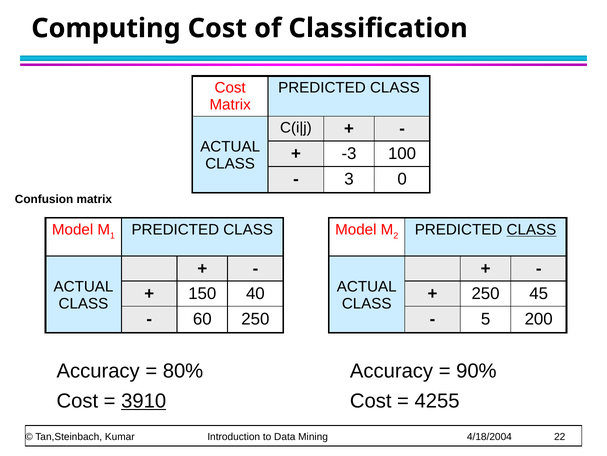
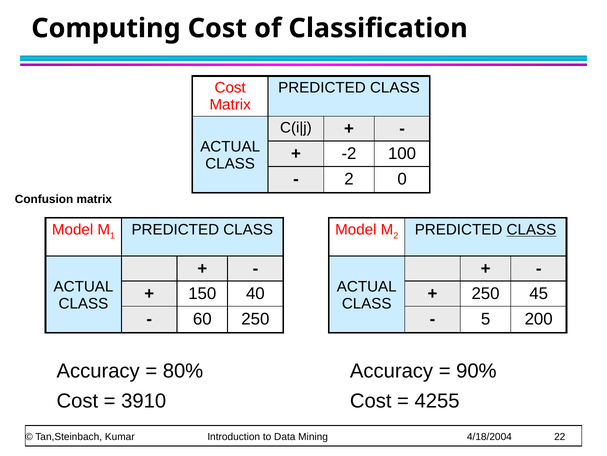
-3: -3 -> -2
3 at (349, 179): 3 -> 2
3910 underline: present -> none
